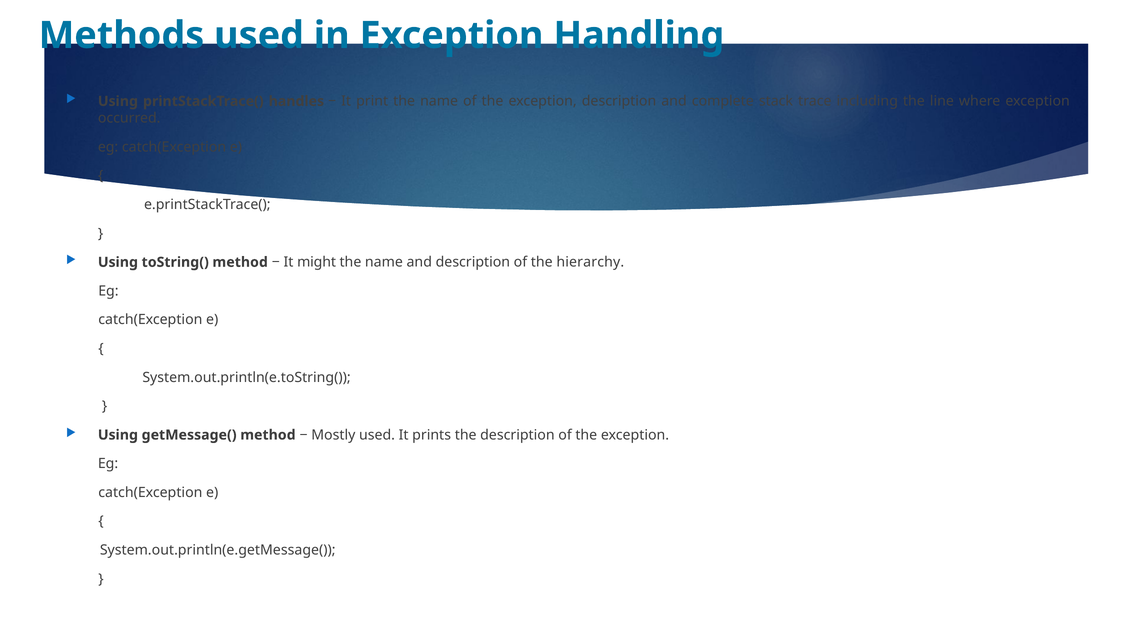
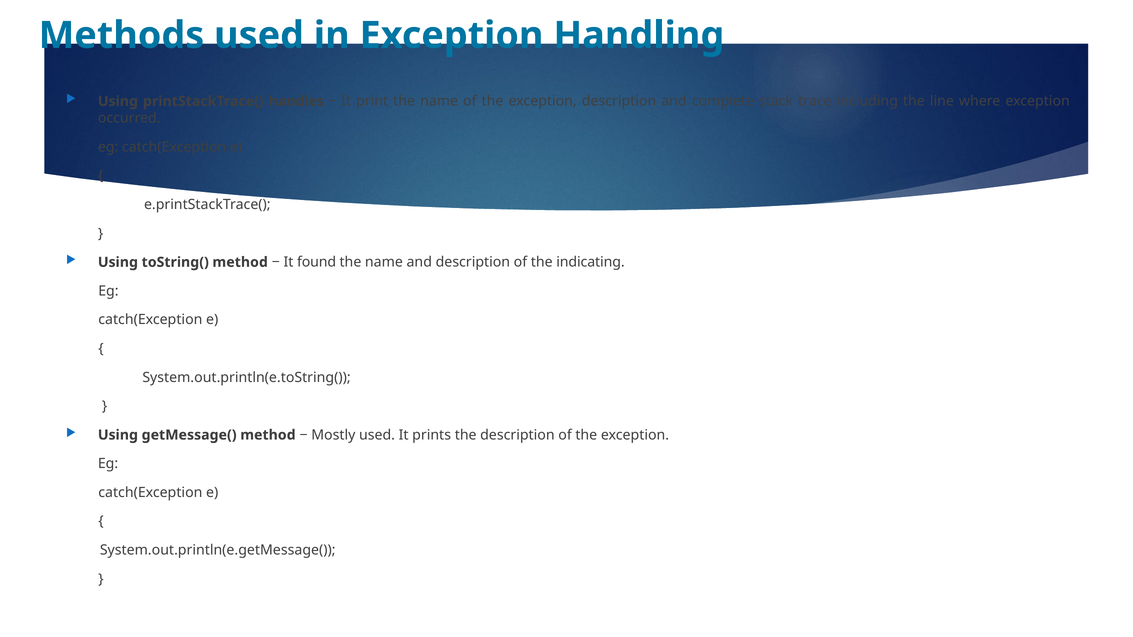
might: might -> found
hierarchy: hierarchy -> indicating
